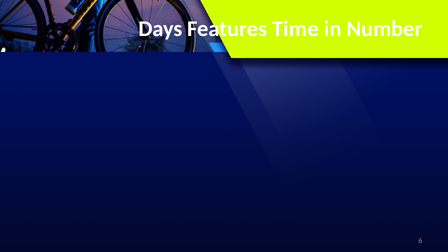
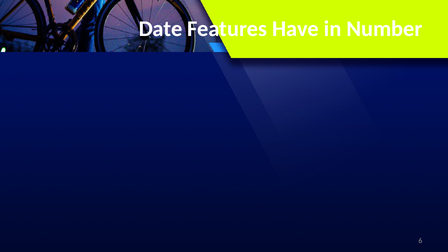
Days: Days -> Date
Time: Time -> Have
